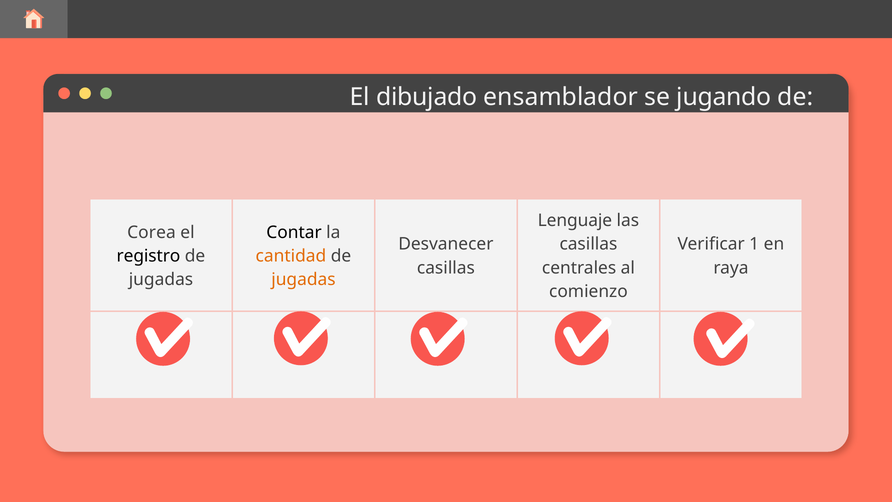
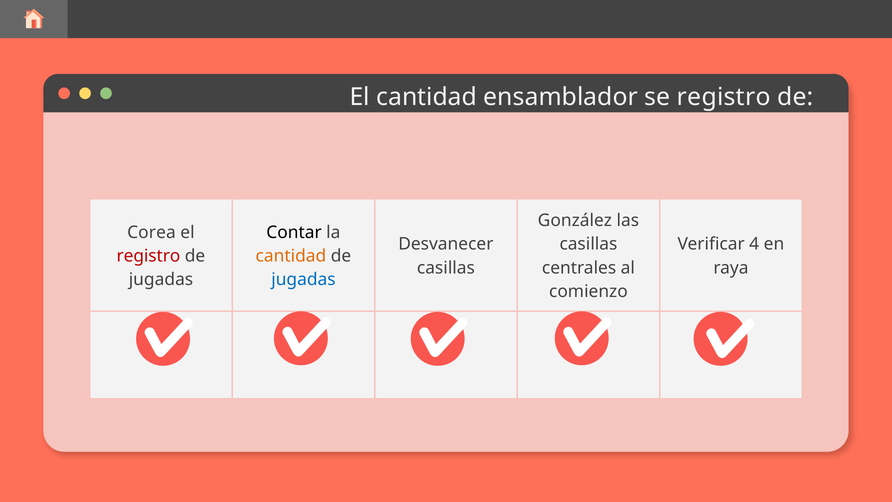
El dibujado: dibujado -> cantidad
se jugando: jugando -> registro
Lenguaje: Lenguaje -> González
1: 1 -> 4
registro at (148, 256) colour: black -> red
jugadas at (303, 280) colour: orange -> blue
